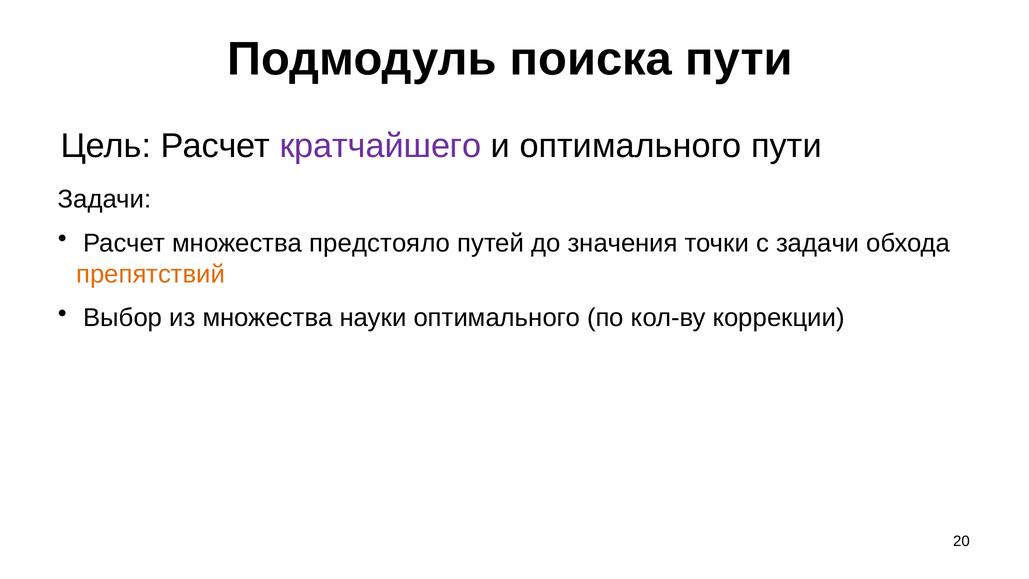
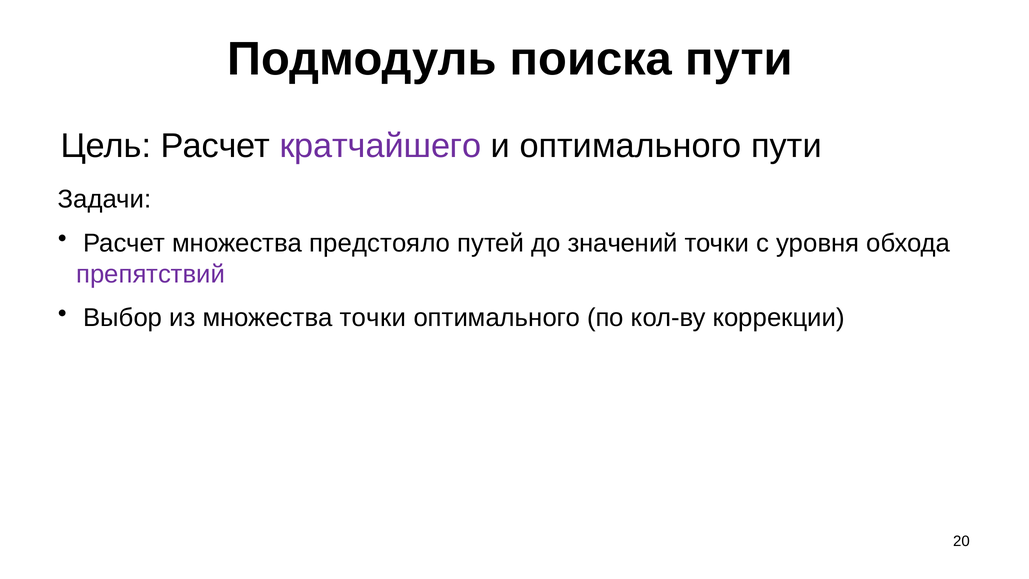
значения: значения -> значений
с задачи: задачи -> уровня
препятствий colour: orange -> purple
множества науки: науки -> точки
